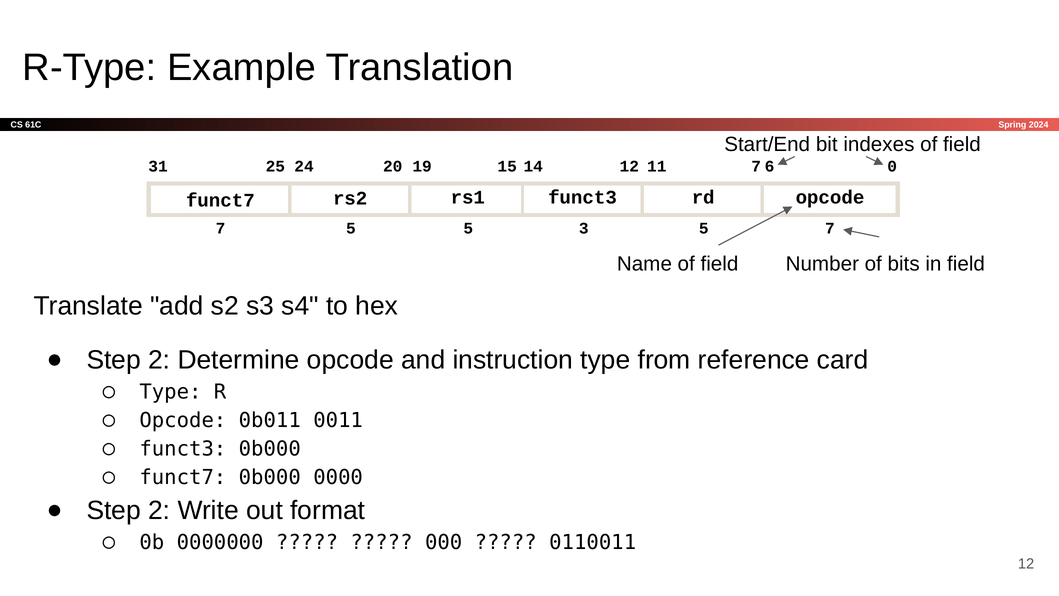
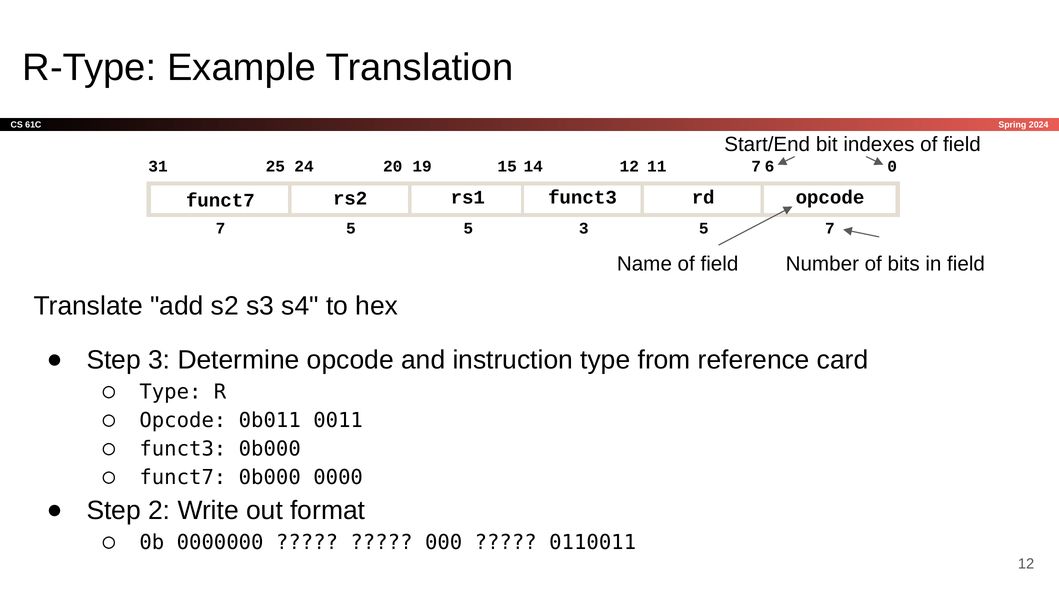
2 at (159, 360): 2 -> 3
